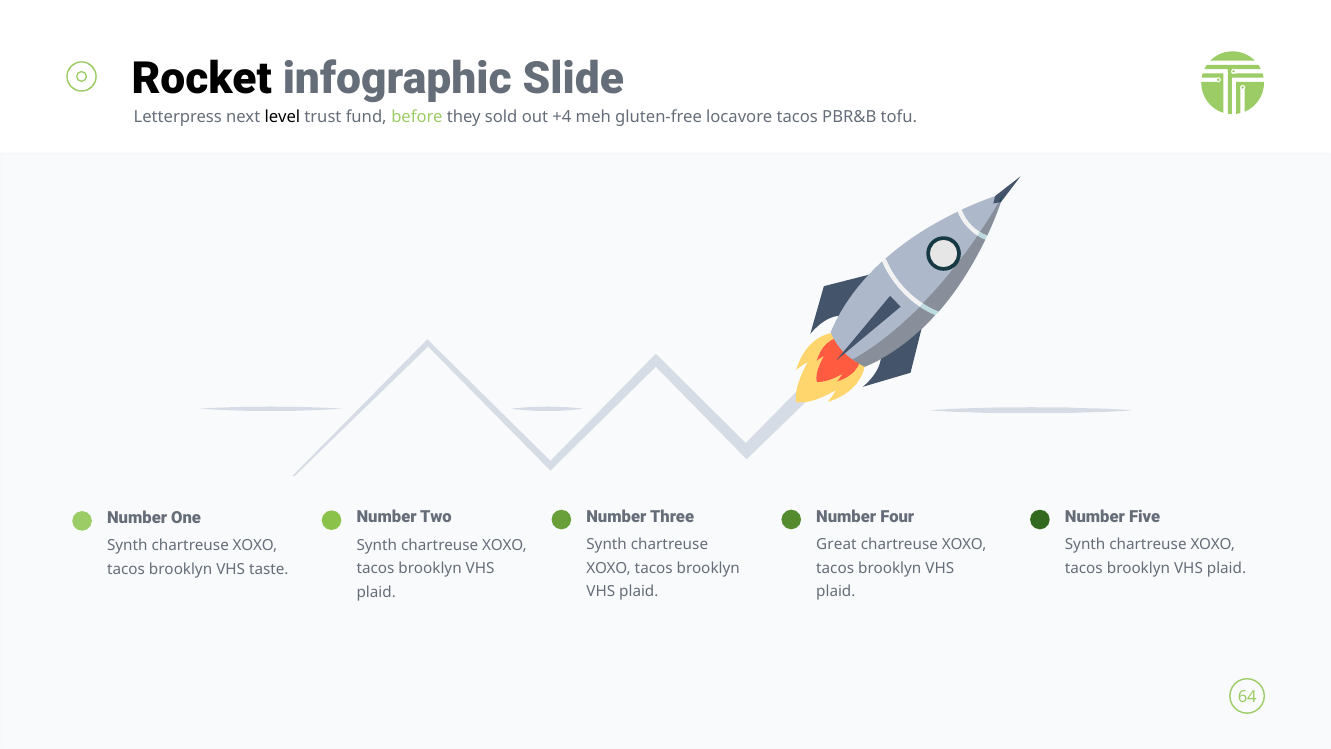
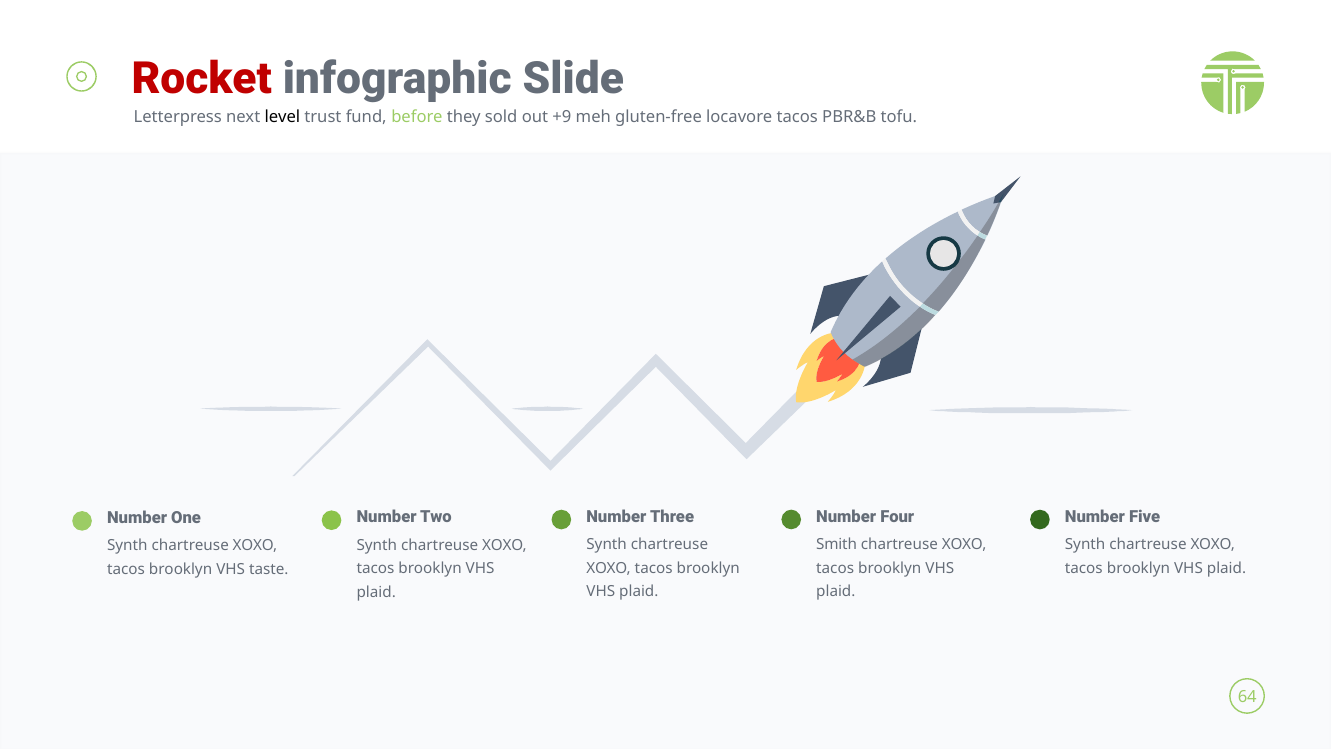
Rocket colour: black -> red
+4: +4 -> +9
Great: Great -> Smith
